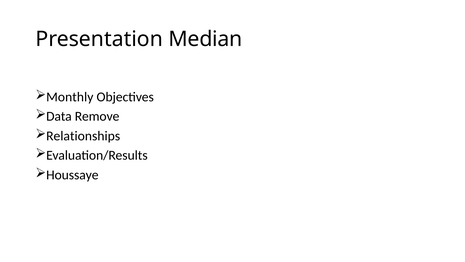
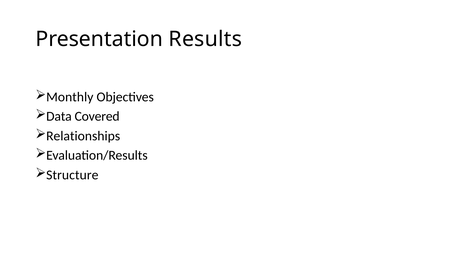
Median: Median -> Results
Remove: Remove -> Covered
Houssaye: Houssaye -> Structure
